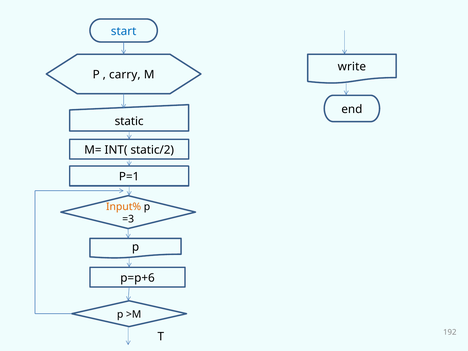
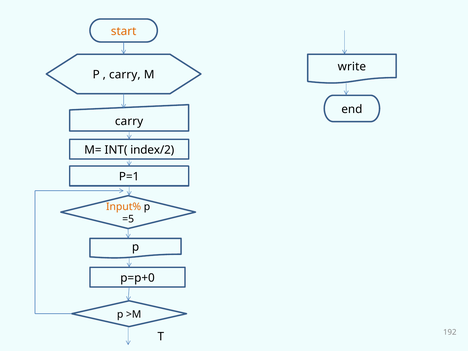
start colour: blue -> orange
static at (129, 121): static -> carry
static/2: static/2 -> index/2
=3: =3 -> =5
p=p+6: p=p+6 -> p=p+0
